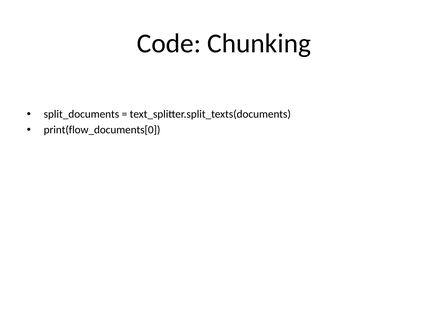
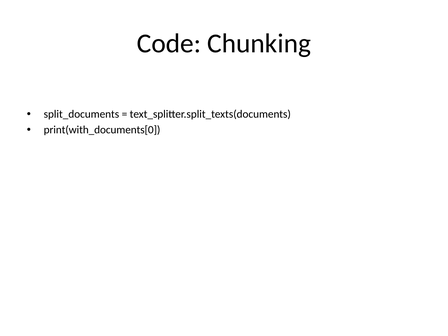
print(flow_documents[0: print(flow_documents[0 -> print(with_documents[0
